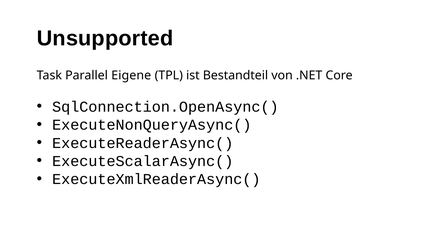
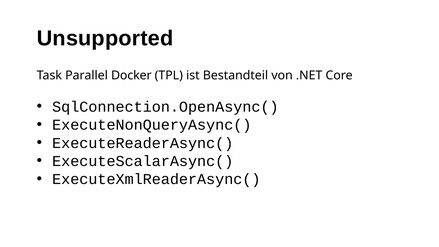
Eigene: Eigene -> Docker
